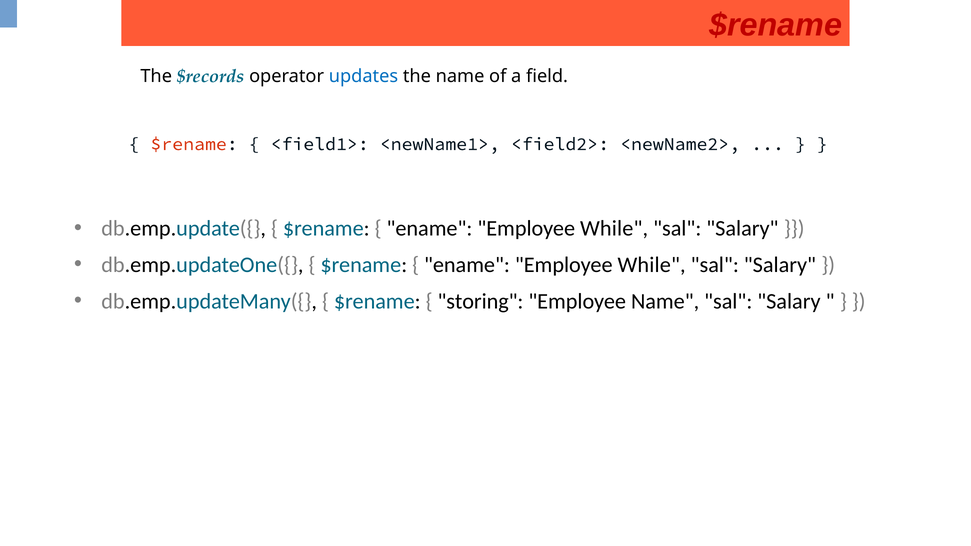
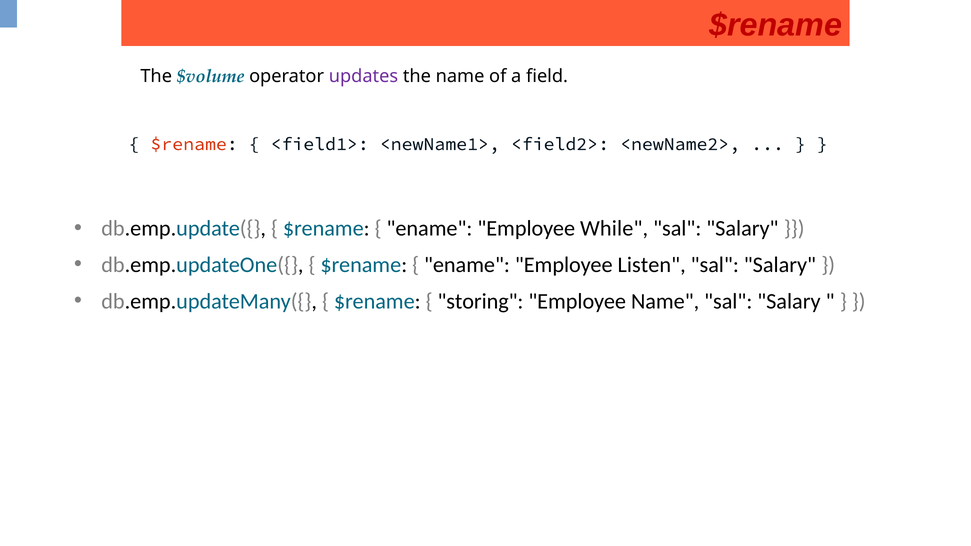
$records: $records -> $volume
updates colour: blue -> purple
While at (652, 265): While -> Listen
